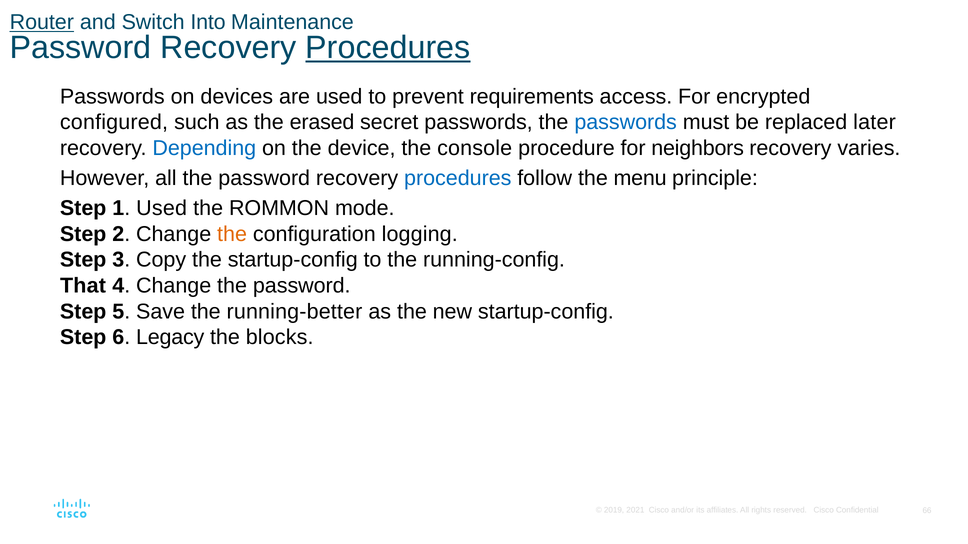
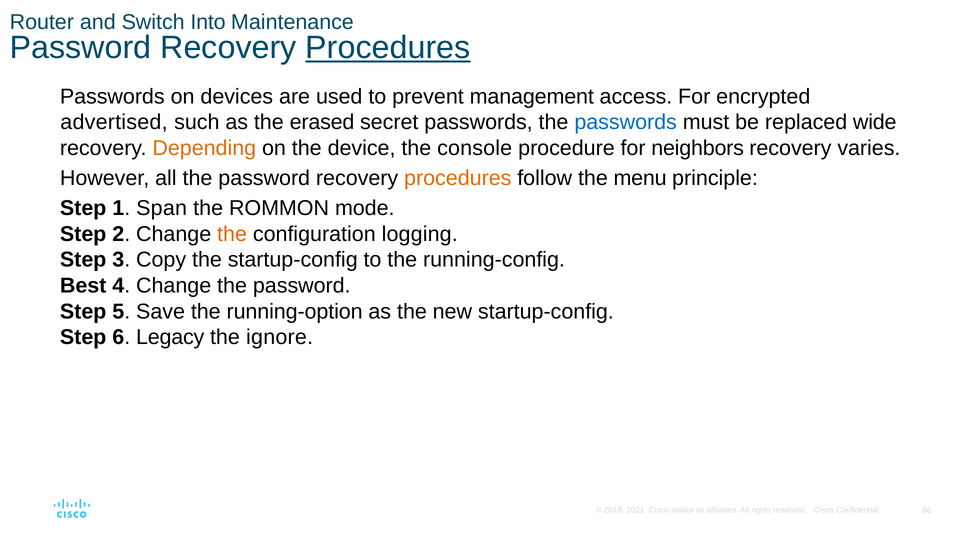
Router underline: present -> none
requirements: requirements -> management
configured: configured -> advertised
later: later -> wide
Depending colour: blue -> orange
procedures at (458, 178) colour: blue -> orange
1 Used: Used -> Span
That: That -> Best
running-better: running-better -> running-option
blocks: blocks -> ignore
